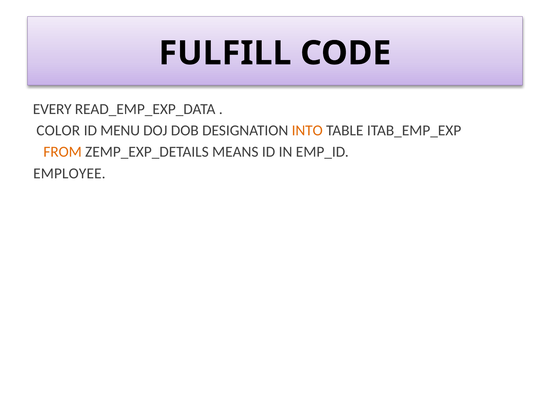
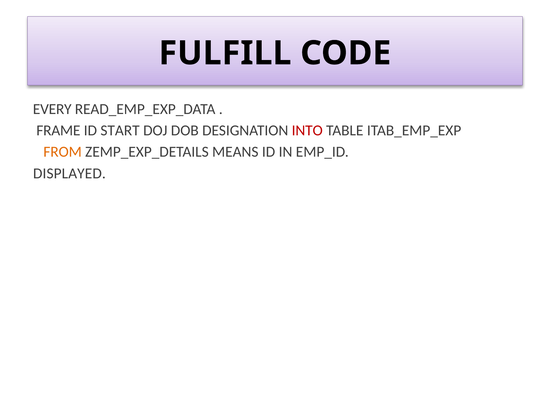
COLOR: COLOR -> FRAME
MENU: MENU -> START
INTO colour: orange -> red
EMPLOYEE: EMPLOYEE -> DISPLAYED
